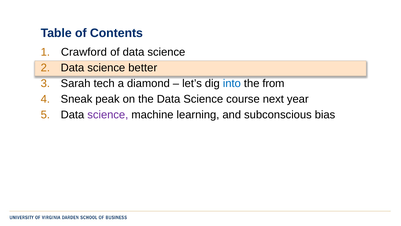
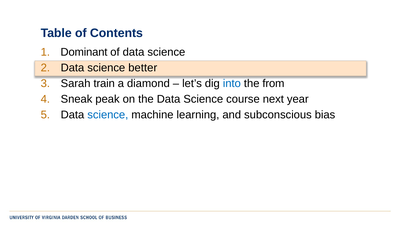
Crawford: Crawford -> Dominant
tech: tech -> train
science at (108, 115) colour: purple -> blue
